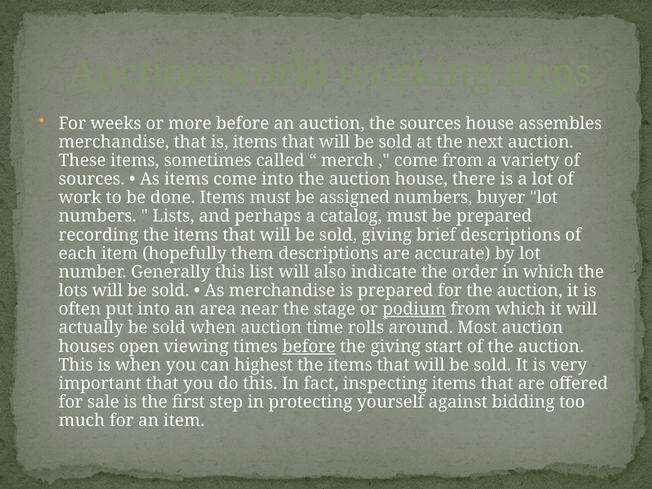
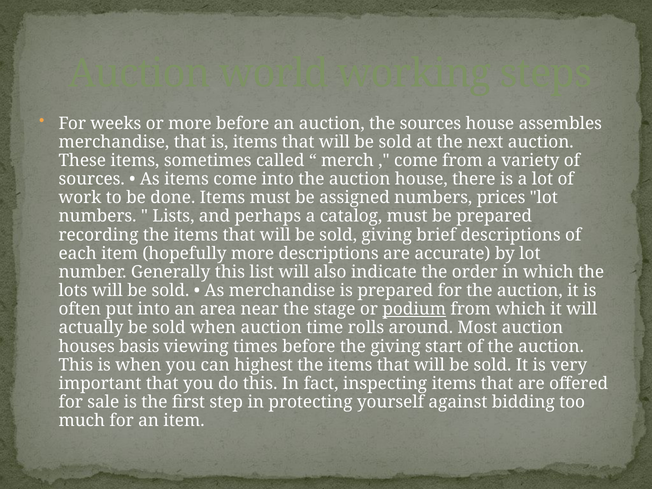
buyer: buyer -> prices
hopefully them: them -> more
open: open -> basis
before at (309, 346) underline: present -> none
